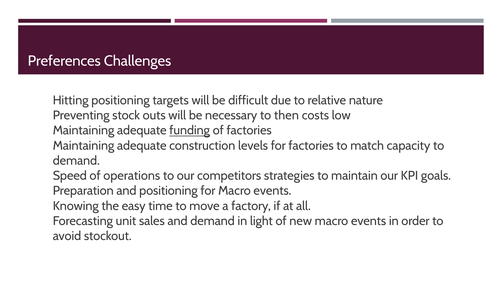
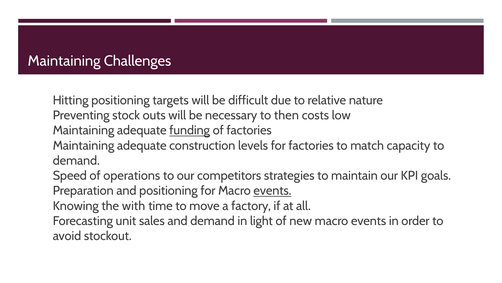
Preferences at (64, 61): Preferences -> Maintaining
events at (272, 190) underline: none -> present
easy: easy -> with
